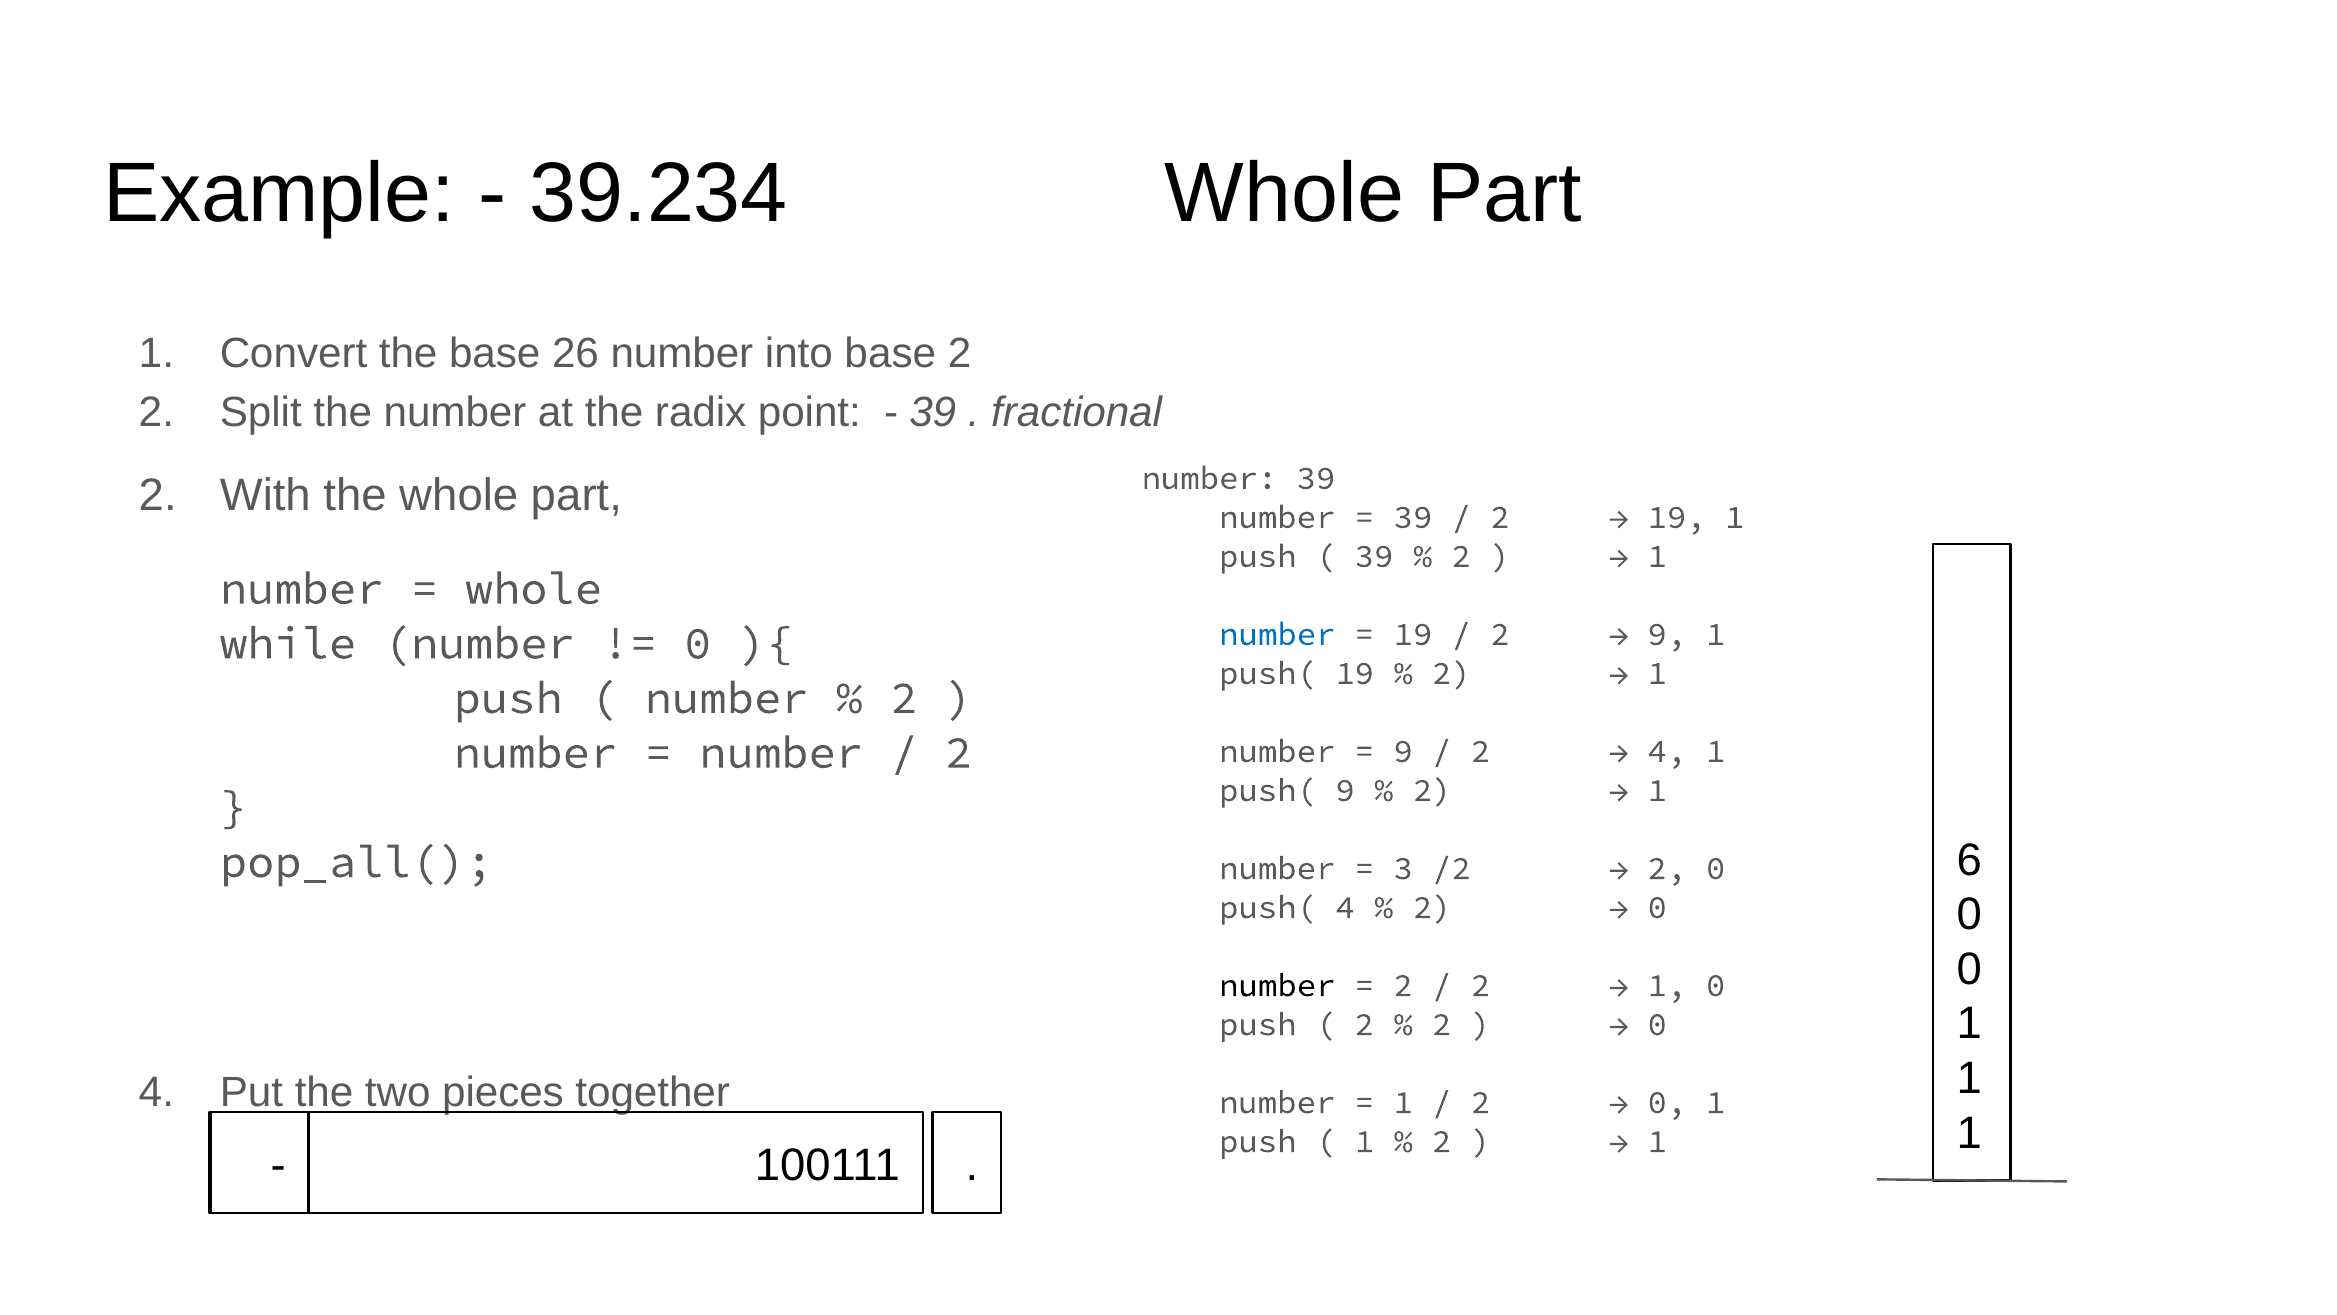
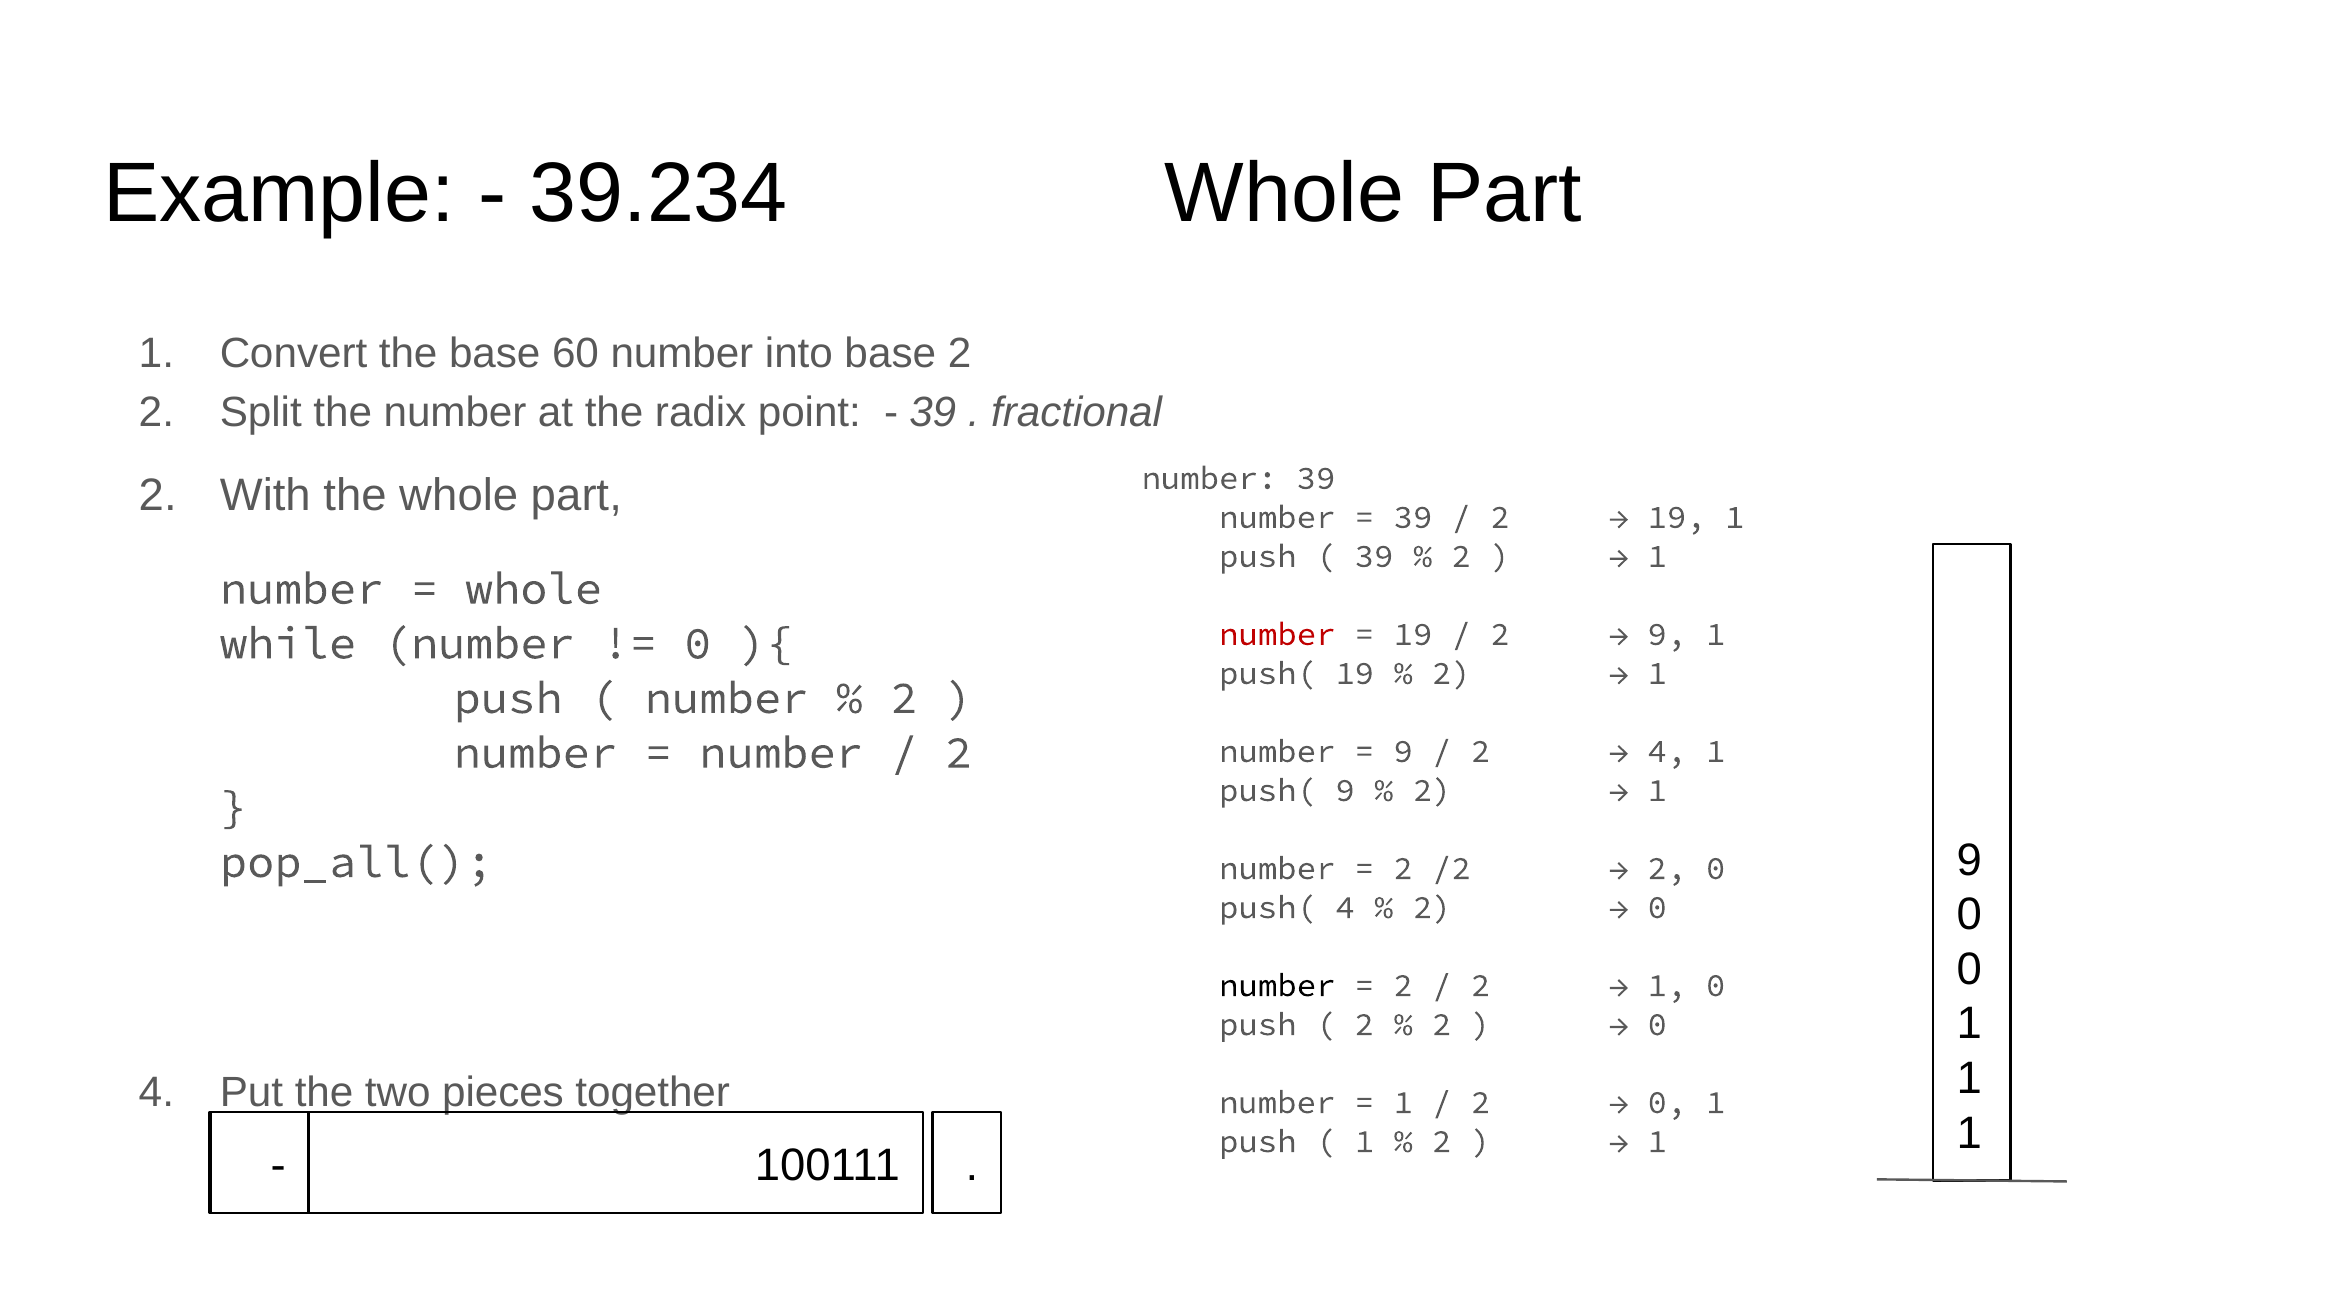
26: 26 -> 60
number at (1277, 634) colour: blue -> red
pop_all( 6: 6 -> 9
3 at (1403, 868): 3 -> 2
